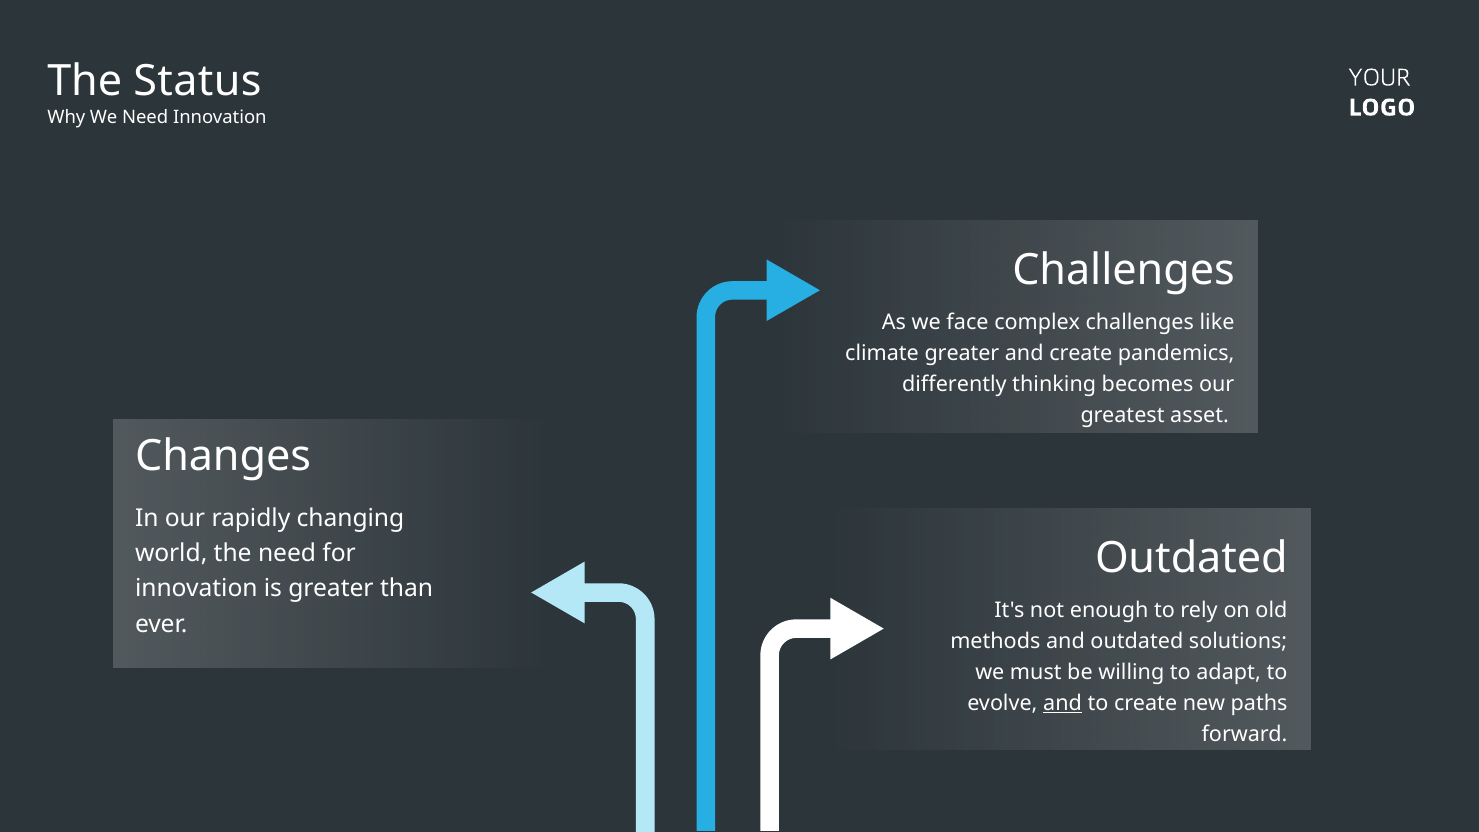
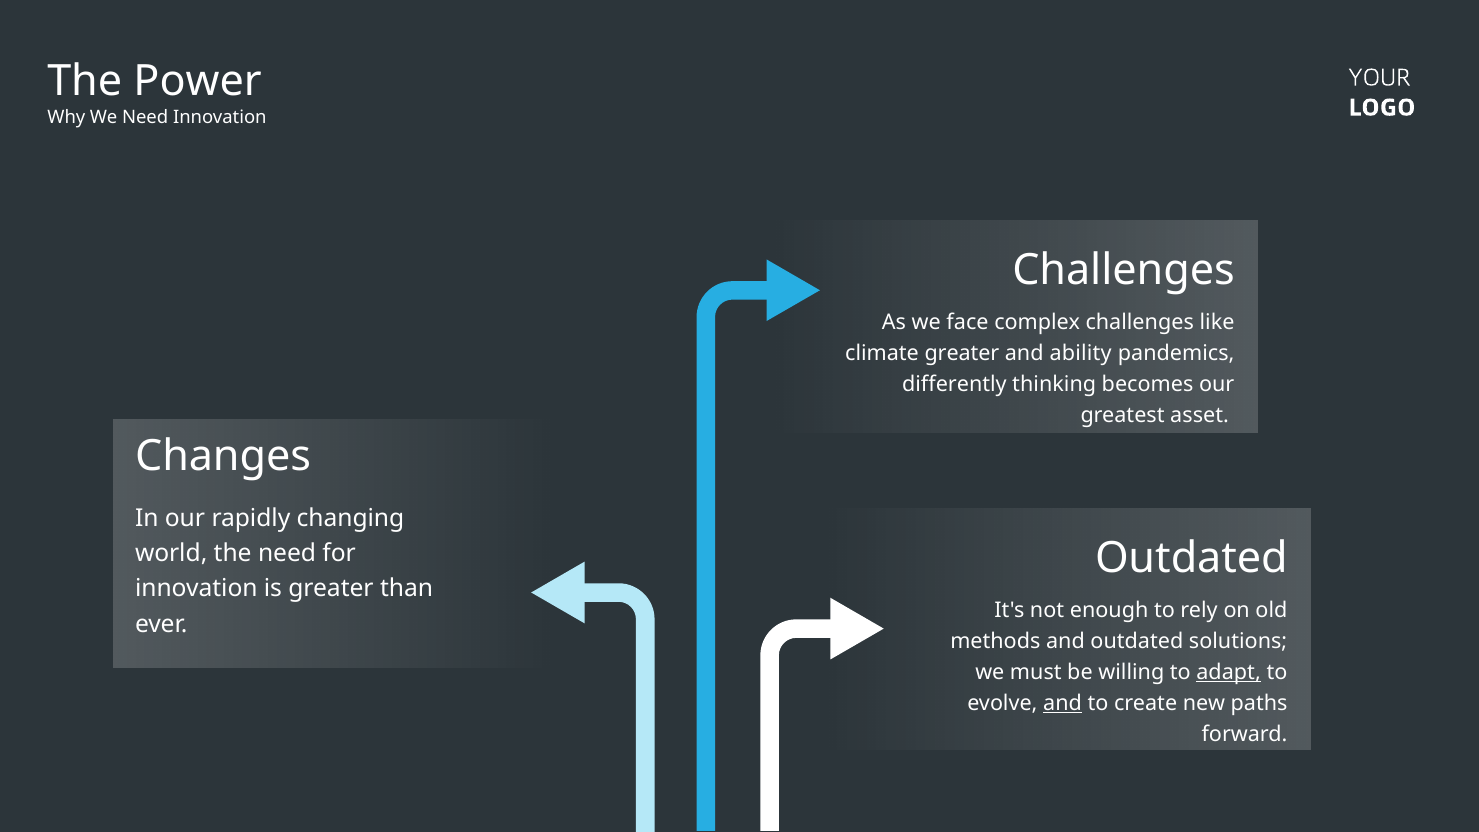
Status: Status -> Power
and create: create -> ability
adapt underline: none -> present
